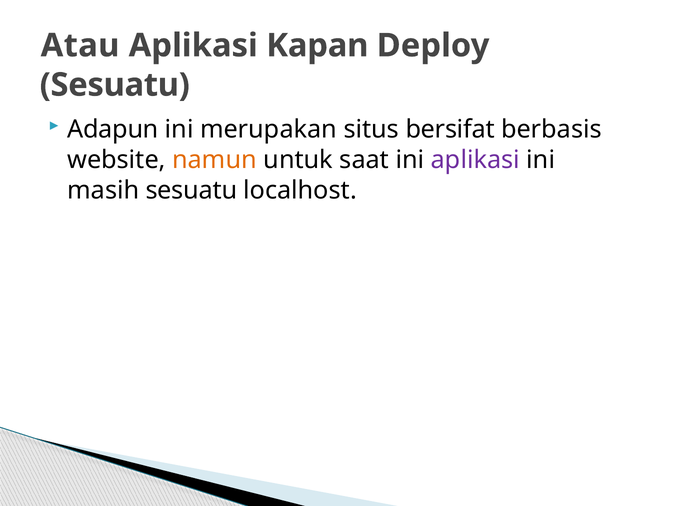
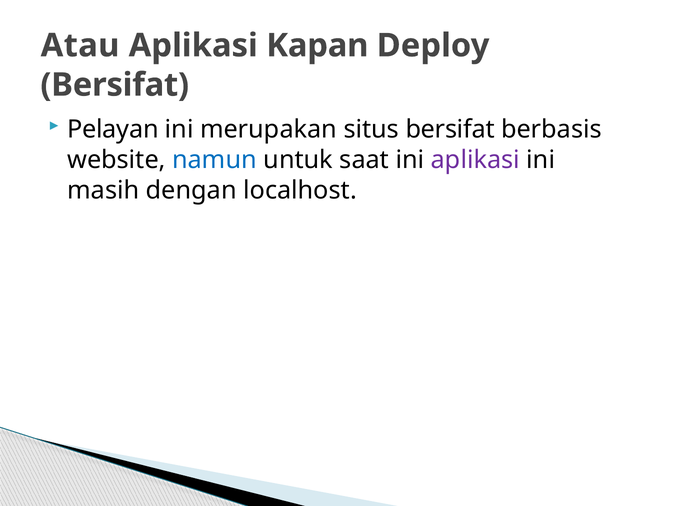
Sesuatu at (115, 85): Sesuatu -> Bersifat
Adapun: Adapun -> Pelayan
namun colour: orange -> blue
masih sesuatu: sesuatu -> dengan
